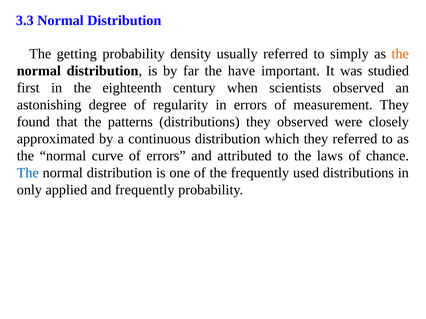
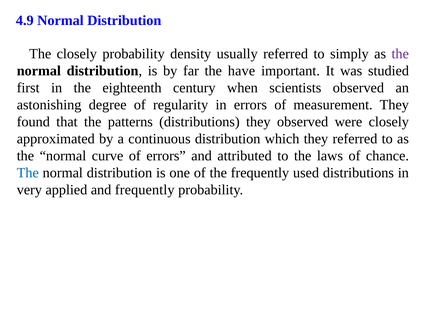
3.3: 3.3 -> 4.9
The getting: getting -> closely
the at (400, 54) colour: orange -> purple
only: only -> very
